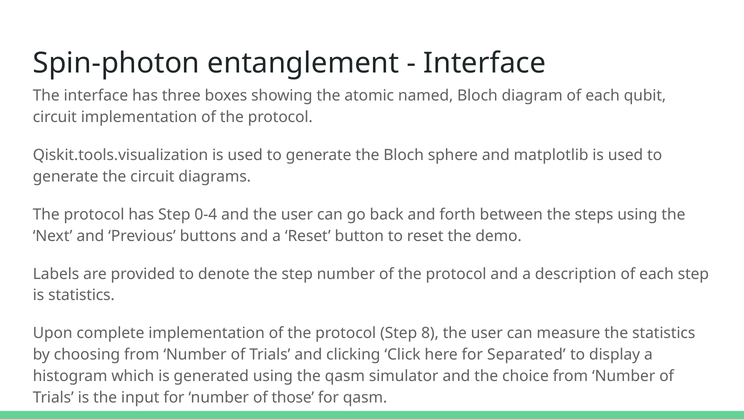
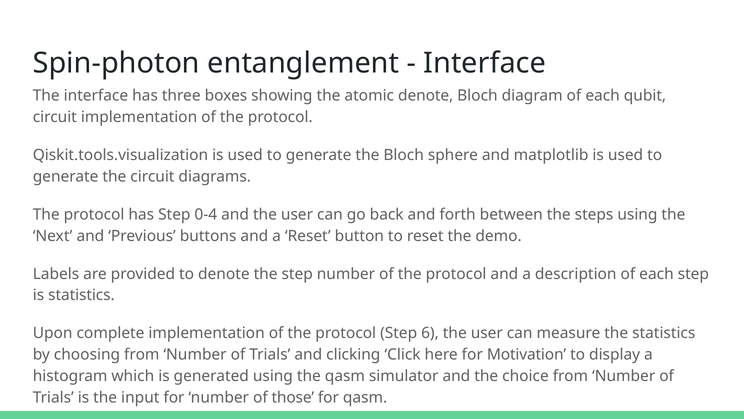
atomic named: named -> denote
8: 8 -> 6
Separated: Separated -> Motivation
